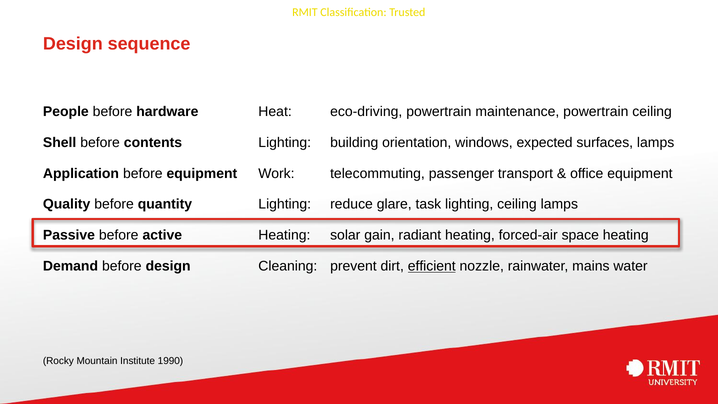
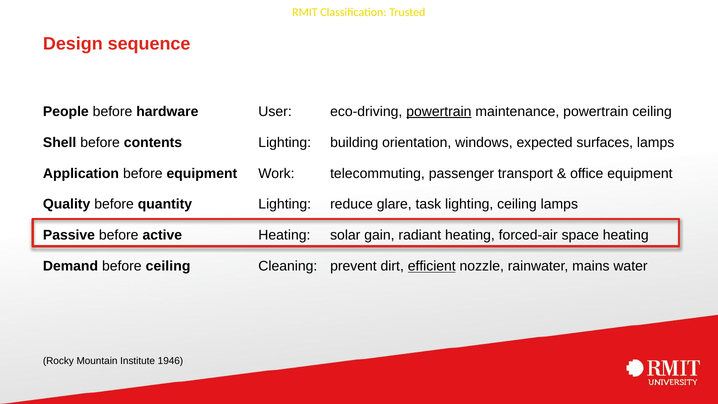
Heat: Heat -> User
powertrain at (439, 112) underline: none -> present
before design: design -> ceiling
1990: 1990 -> 1946
